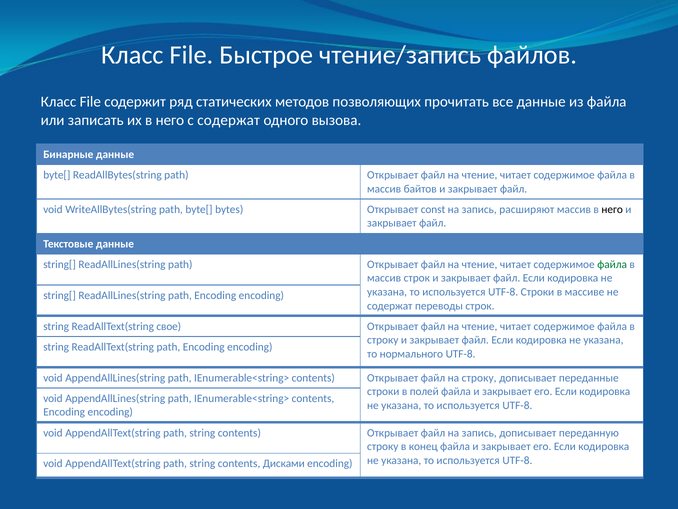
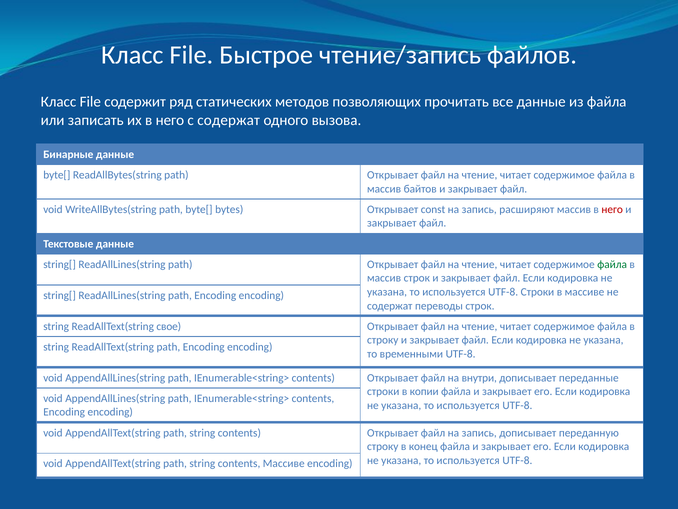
него at (612, 209) colour: black -> red
нормального: нормального -> временными
на строку: строку -> внутри
полей: полей -> копии
contents Дисками: Дисками -> Массиве
